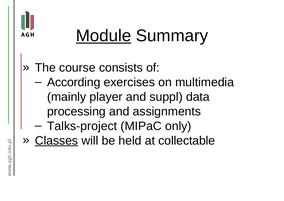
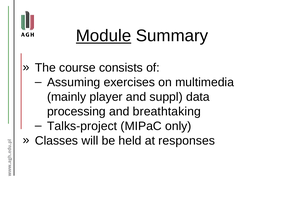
According: According -> Assuming
assignments: assignments -> breathtaking
Classes underline: present -> none
collectable: collectable -> responses
